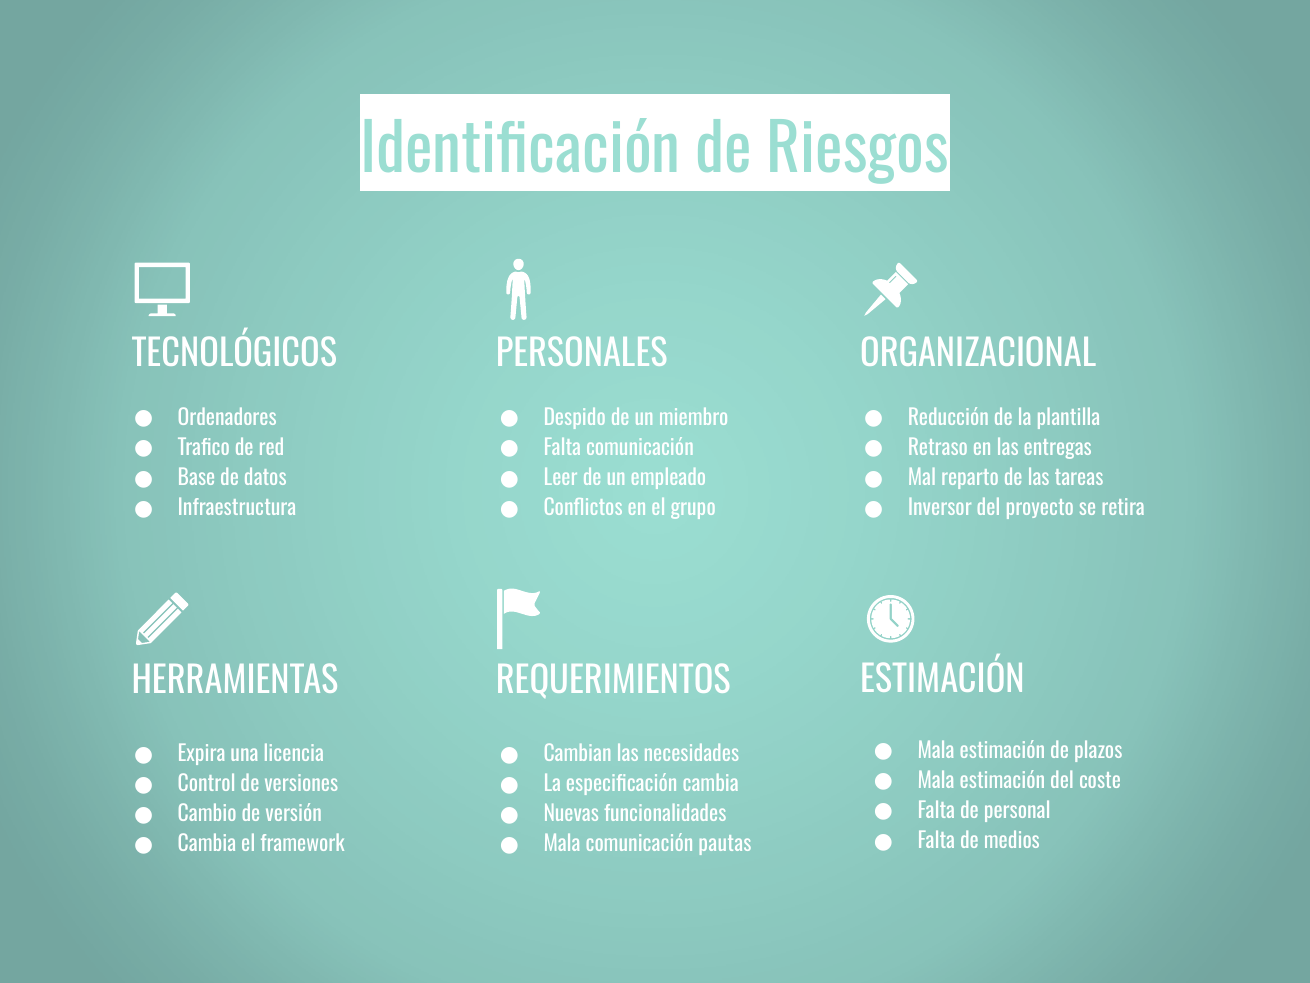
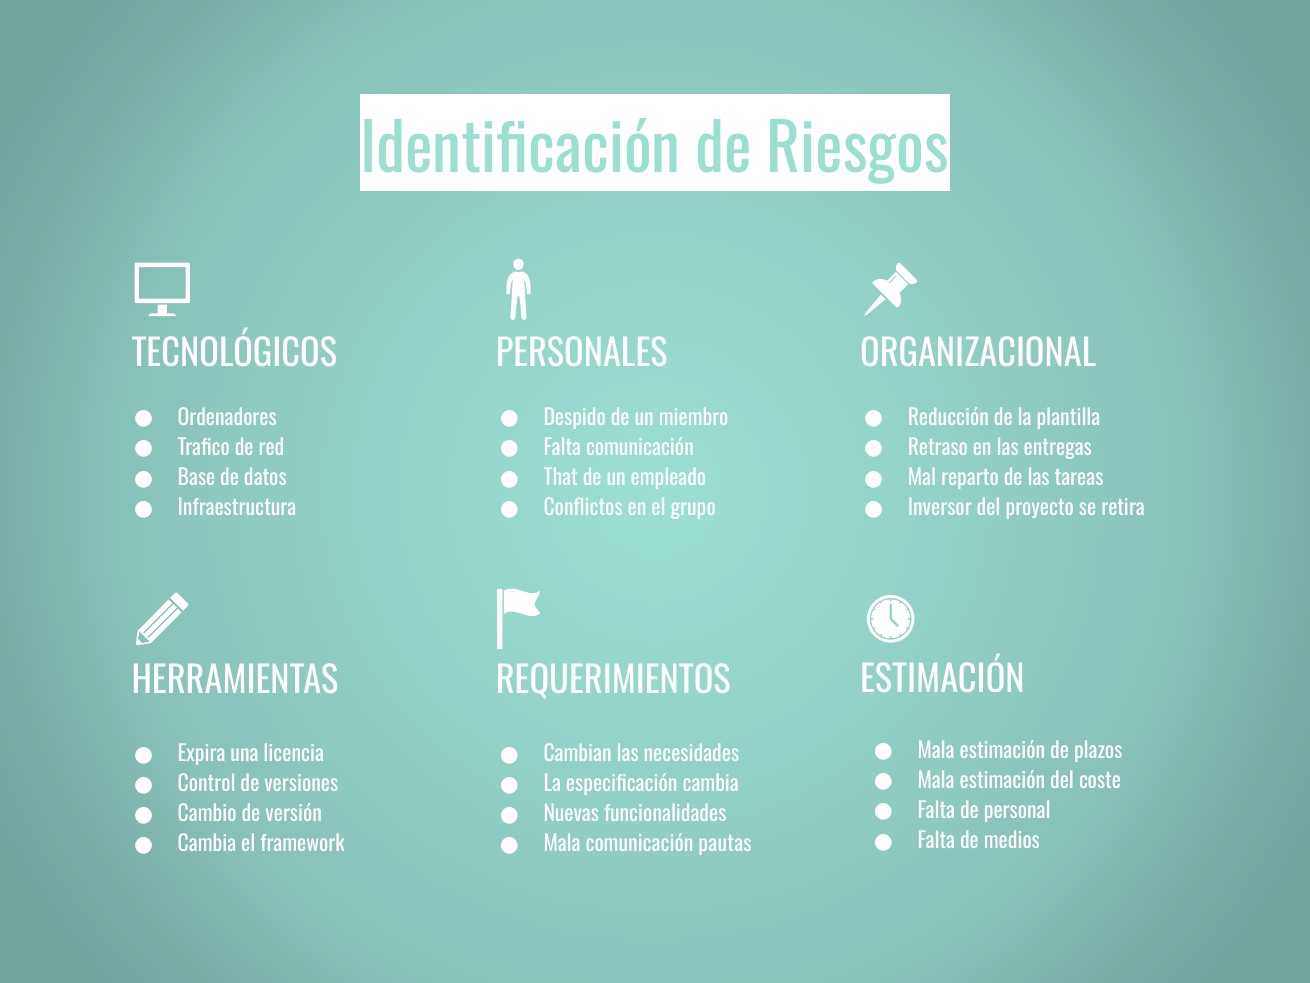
Leer: Leer -> That
